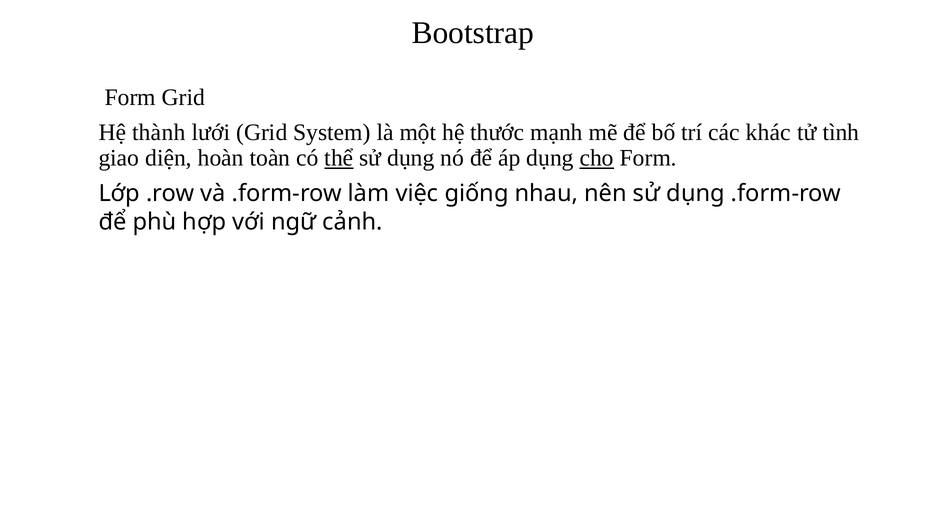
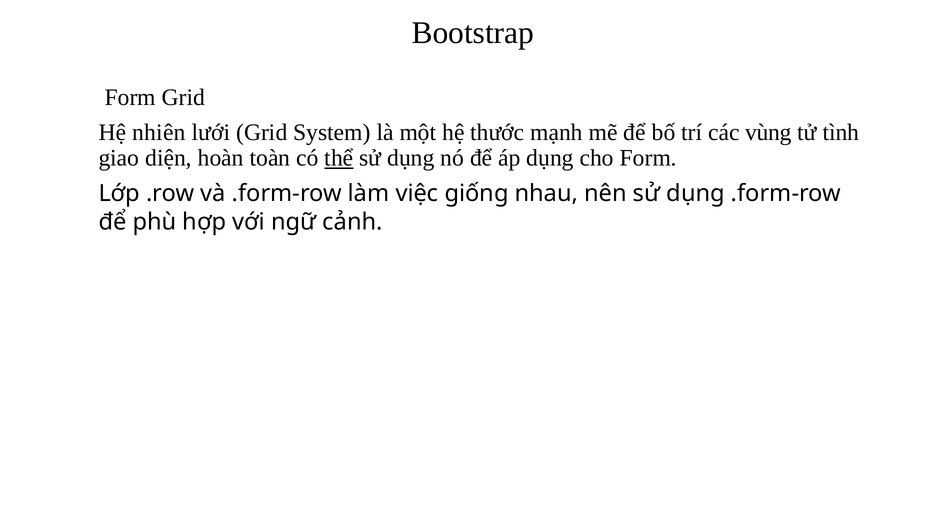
thành: thành -> nhiên
khác: khác -> vùng
cho underline: present -> none
